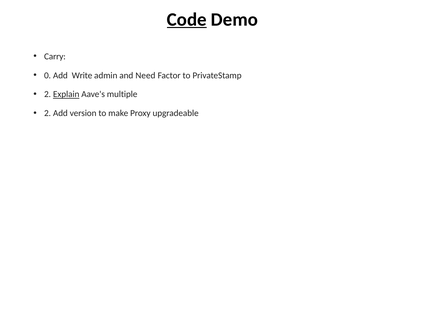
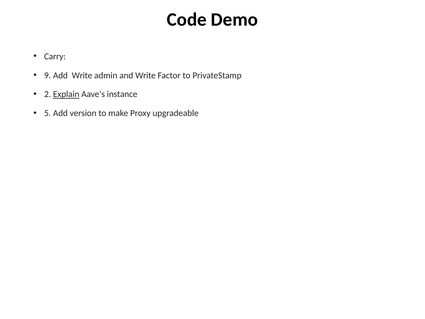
Code underline: present -> none
0: 0 -> 9
and Need: Need -> Write
multiple: multiple -> instance
2 at (48, 113): 2 -> 5
